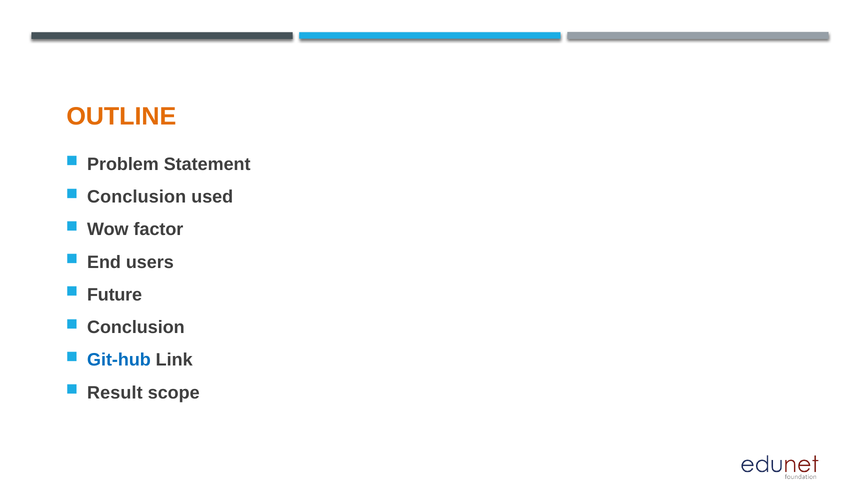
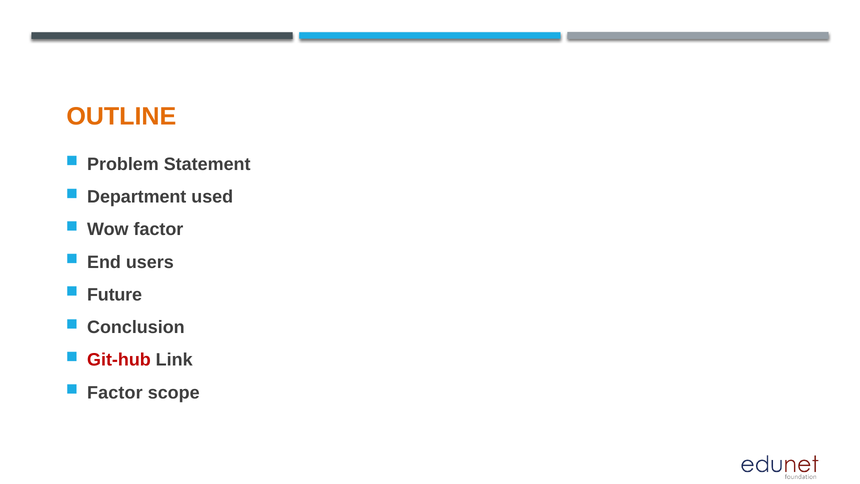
Conclusion at (137, 197): Conclusion -> Department
Git-hub colour: blue -> red
Result at (115, 392): Result -> Factor
